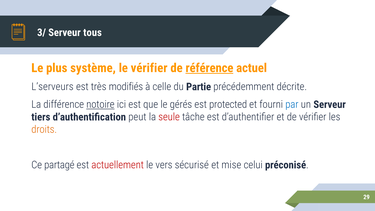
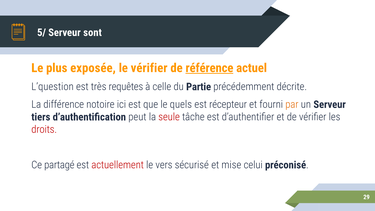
3/: 3/ -> 5/
tous: tous -> sont
système: système -> exposée
L’serveurs: L’serveurs -> L’question
modifiés: modifiés -> requêtes
notoire underline: present -> none
gérés: gérés -> quels
protected: protected -> récepteur
par colour: blue -> orange
droits colour: orange -> red
